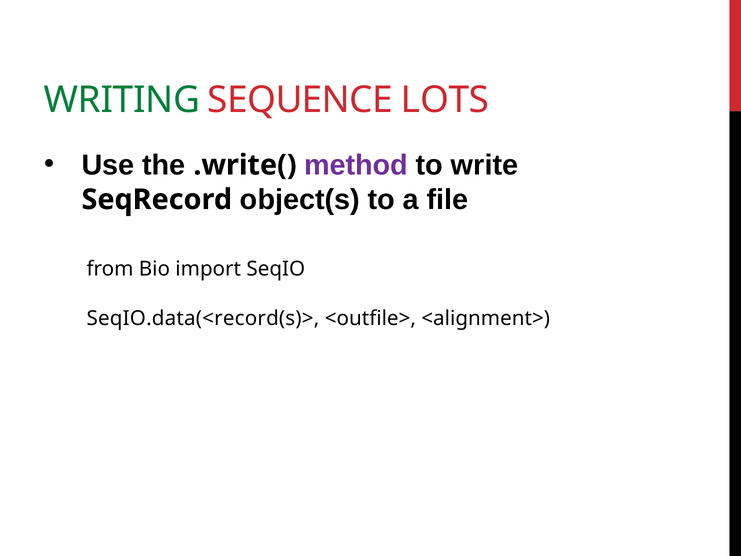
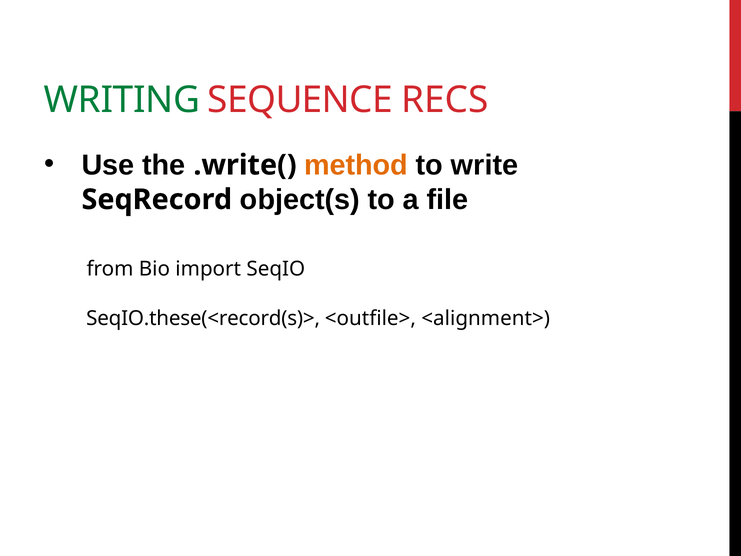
LOTS: LOTS -> RECS
method colour: purple -> orange
SeqIO.data(<record(s)>: SeqIO.data(<record(s)> -> SeqIO.these(<record(s)>
